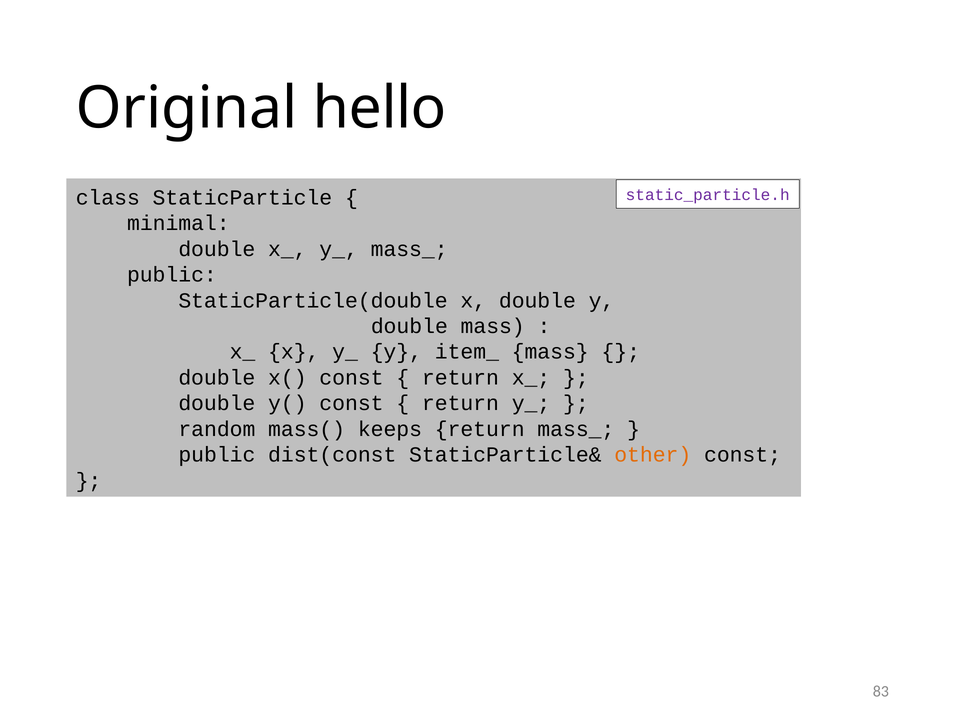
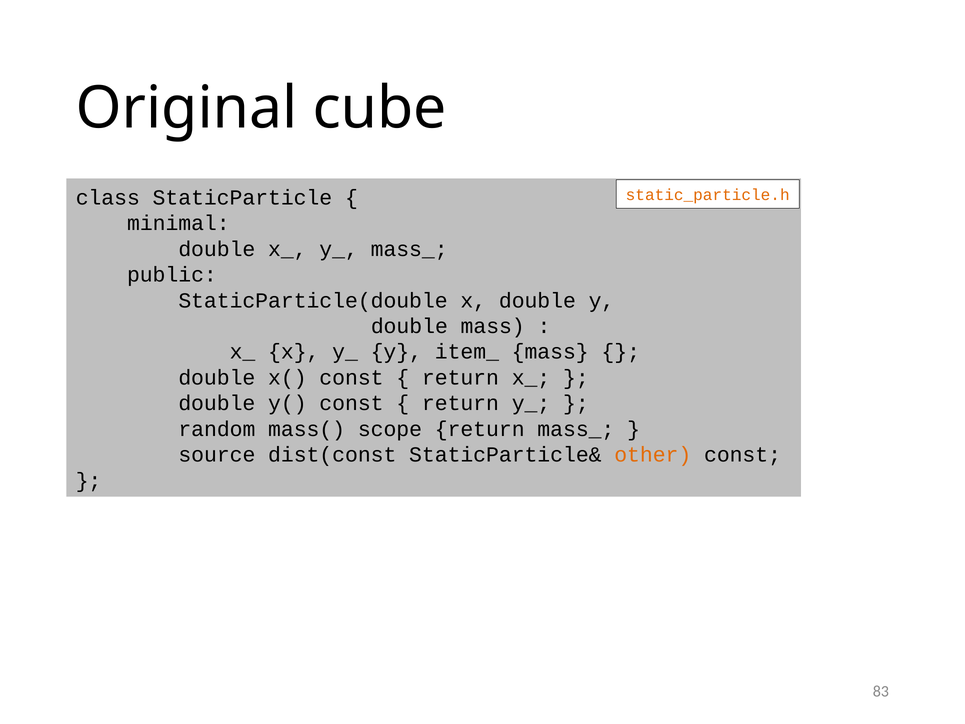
hello: hello -> cube
static_particle.h colour: purple -> orange
keeps: keeps -> scope
public at (217, 455): public -> source
